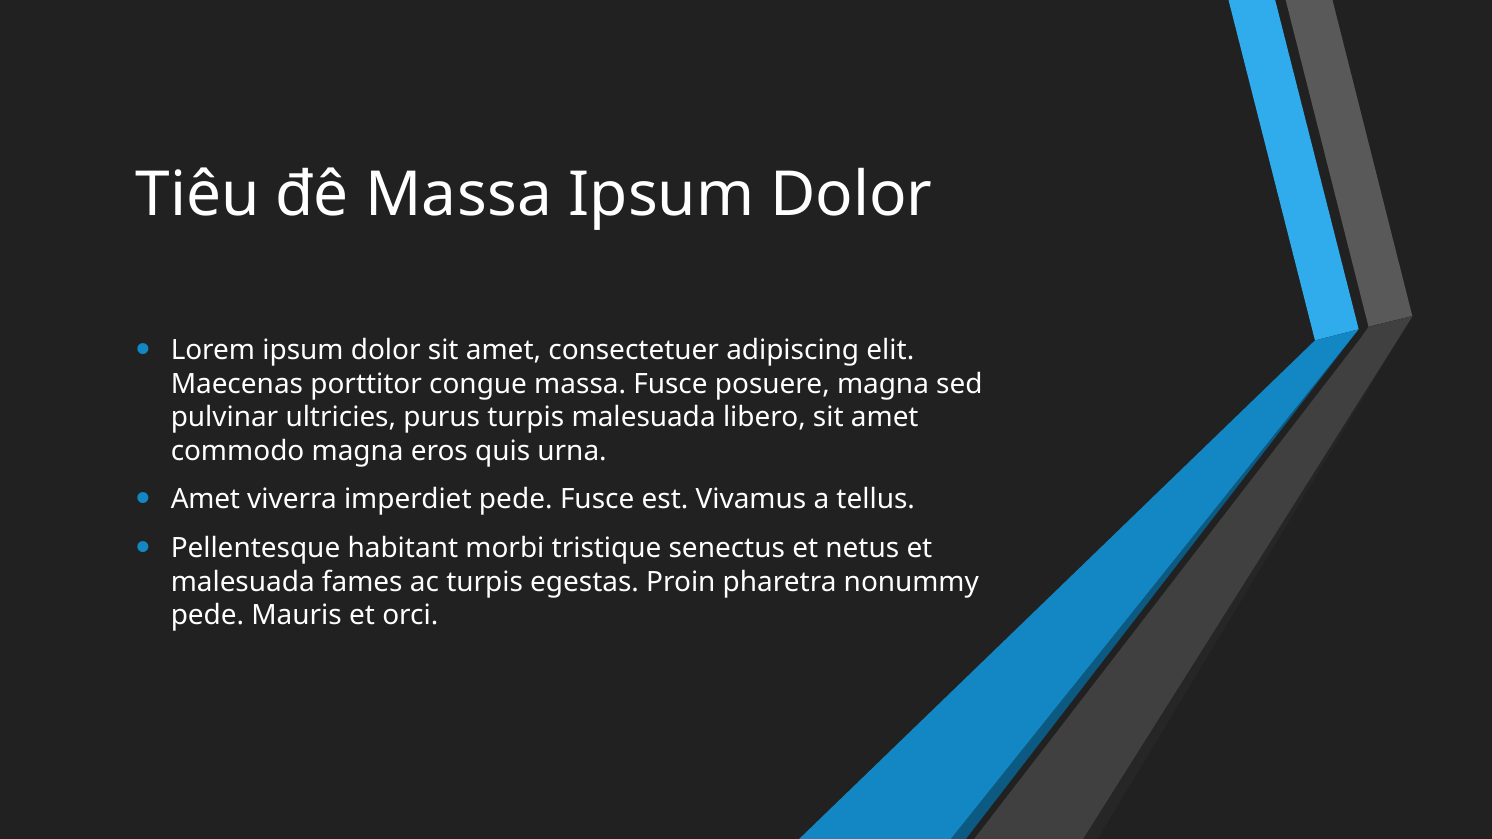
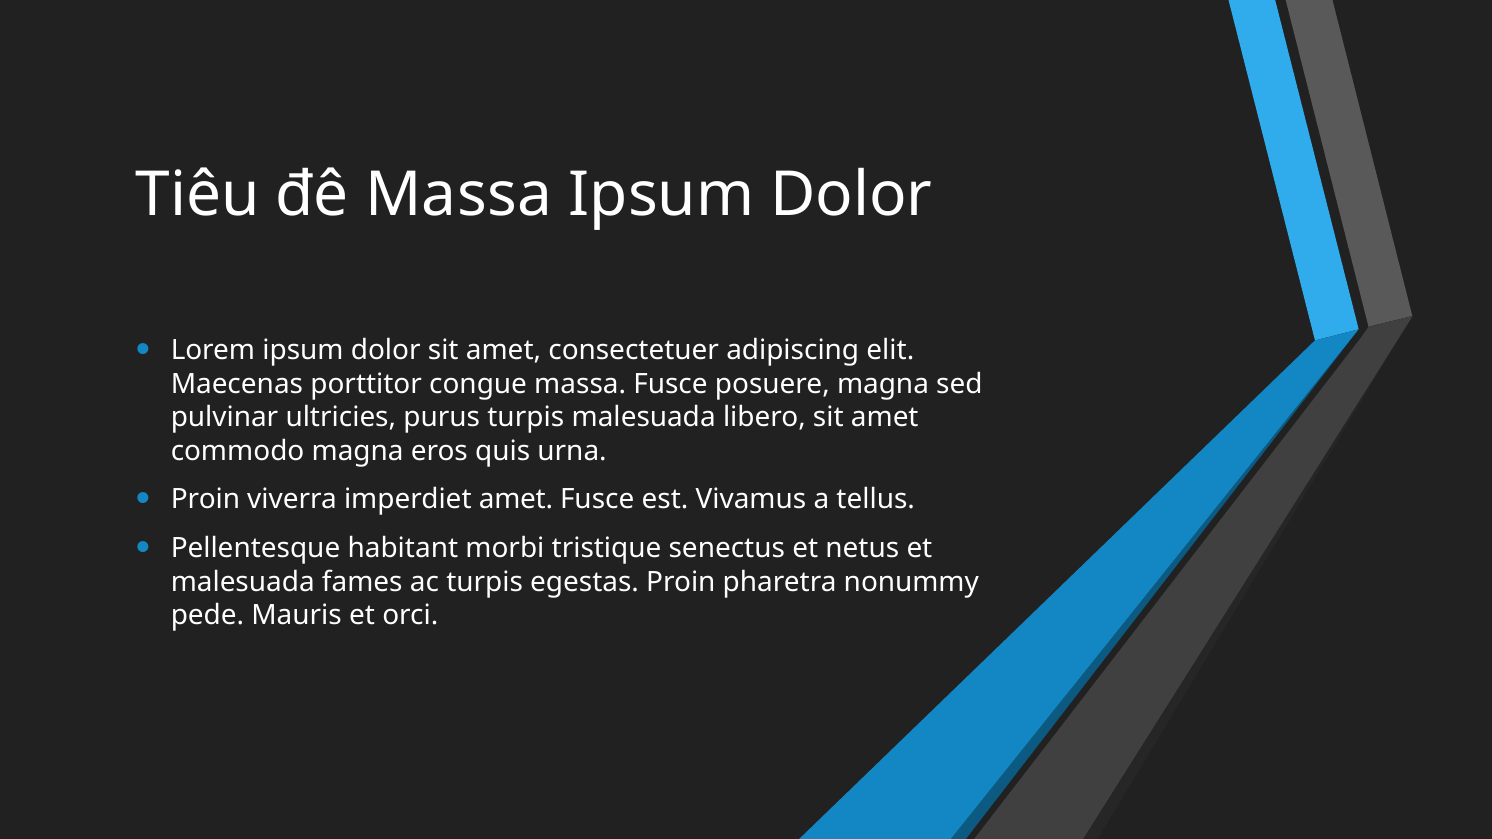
Amet at (205, 500): Amet -> Proin
imperdiet pede: pede -> amet
